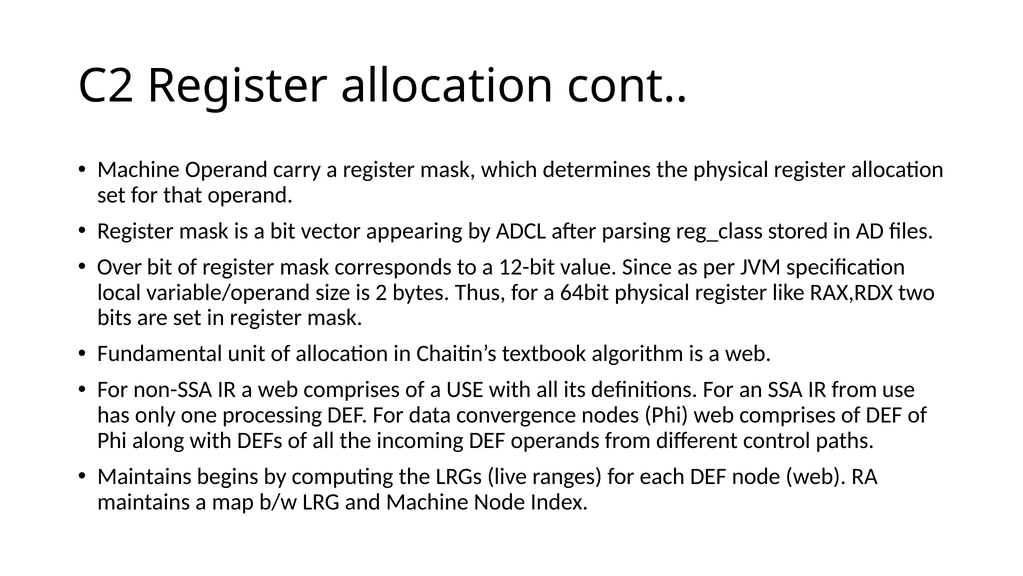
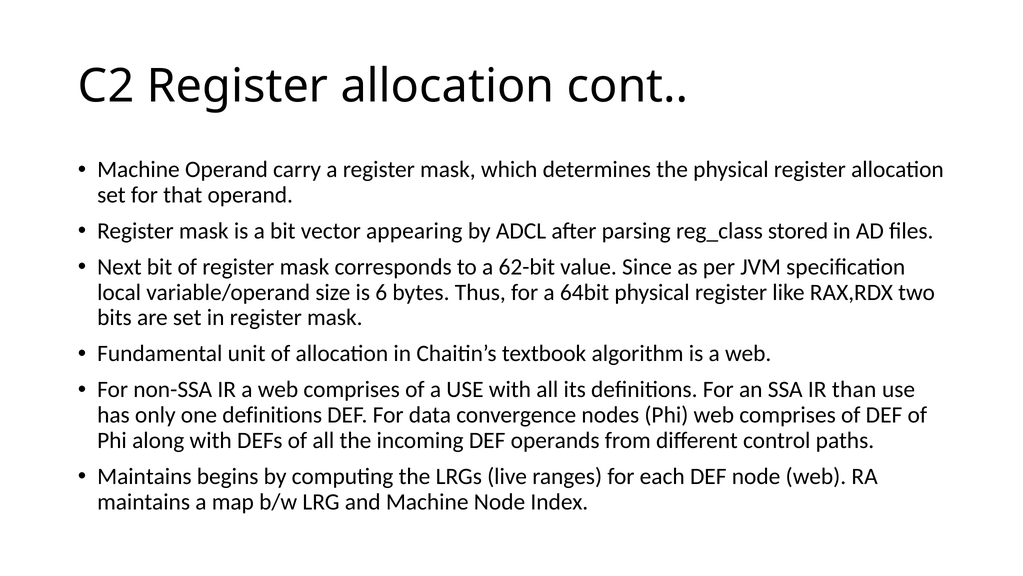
Over: Over -> Next
12-bit: 12-bit -> 62-bit
2: 2 -> 6
IR from: from -> than
one processing: processing -> definitions
